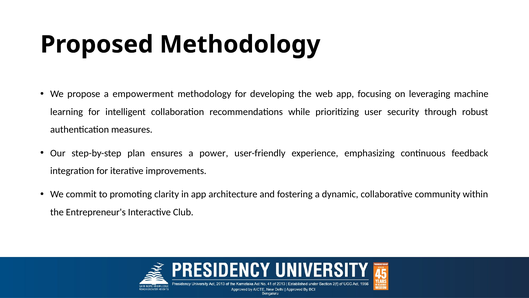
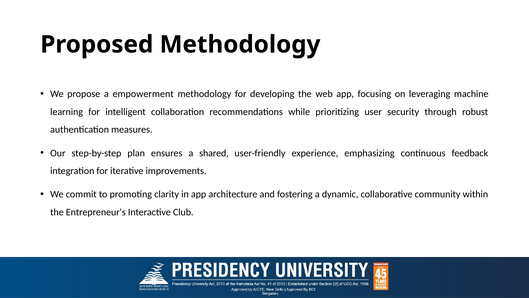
power: power -> shared
